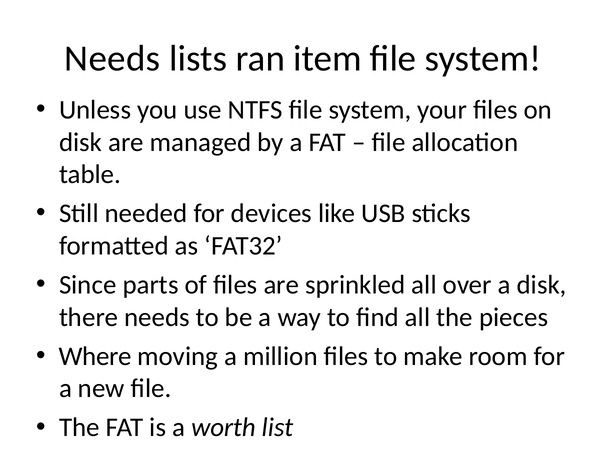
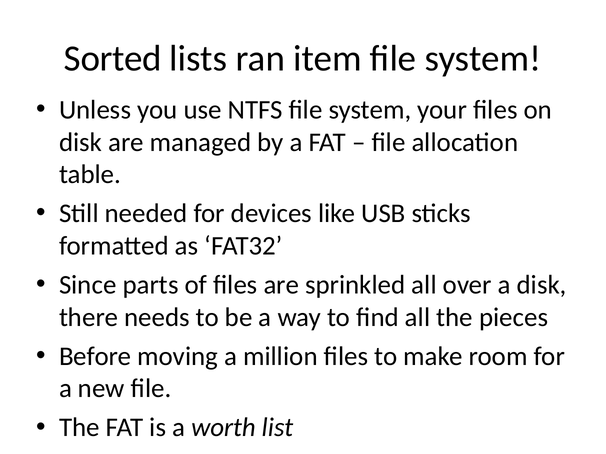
Needs at (112, 59): Needs -> Sorted
Where: Where -> Before
